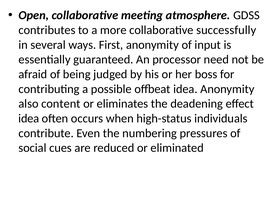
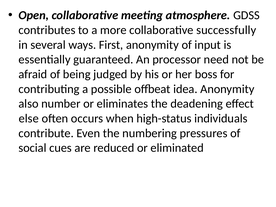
content: content -> number
idea at (29, 118): idea -> else
